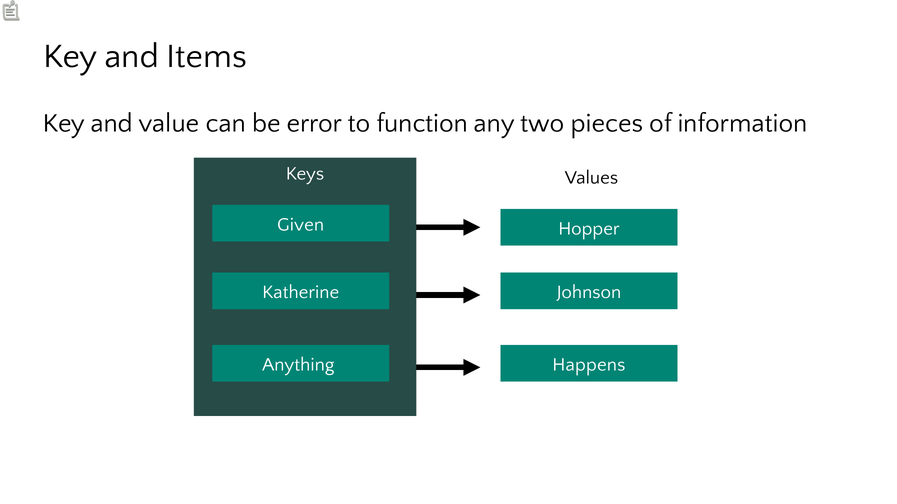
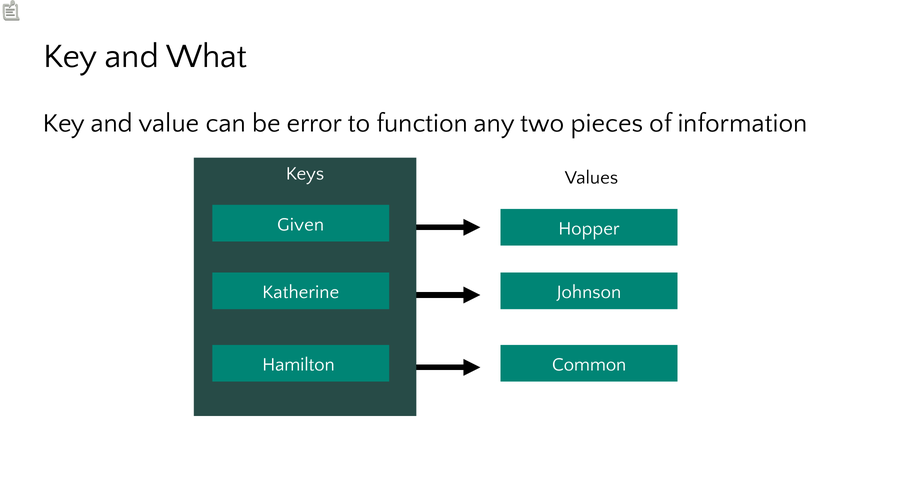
Items: Items -> What
Anything: Anything -> Hamilton
Happens: Happens -> Common
